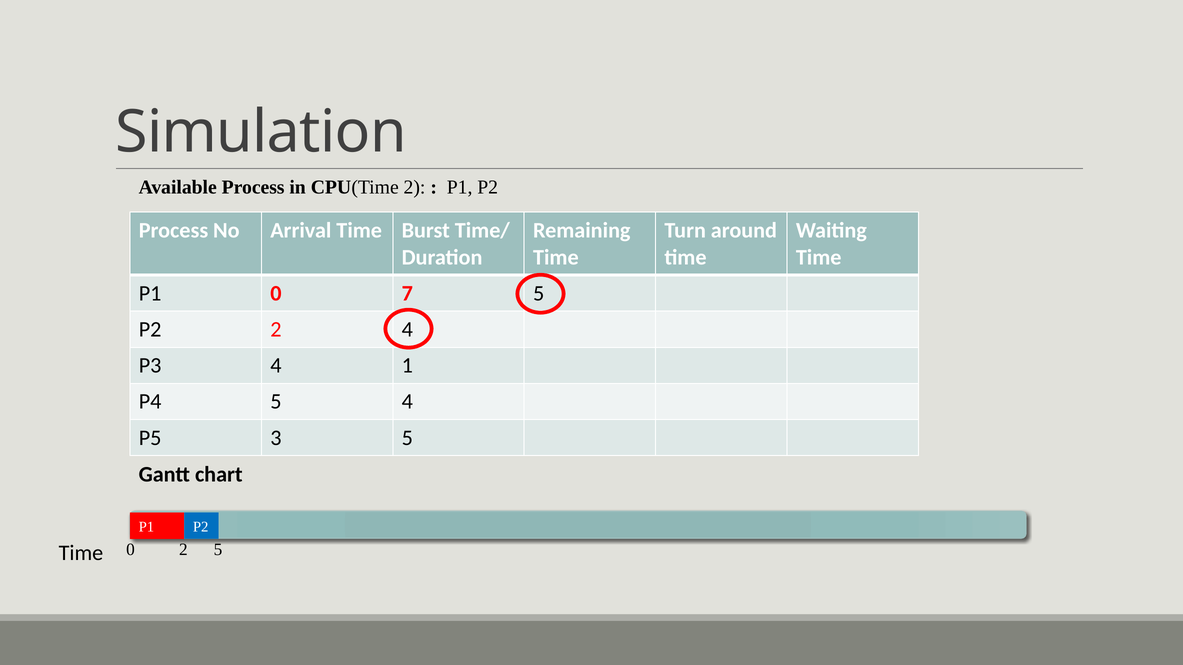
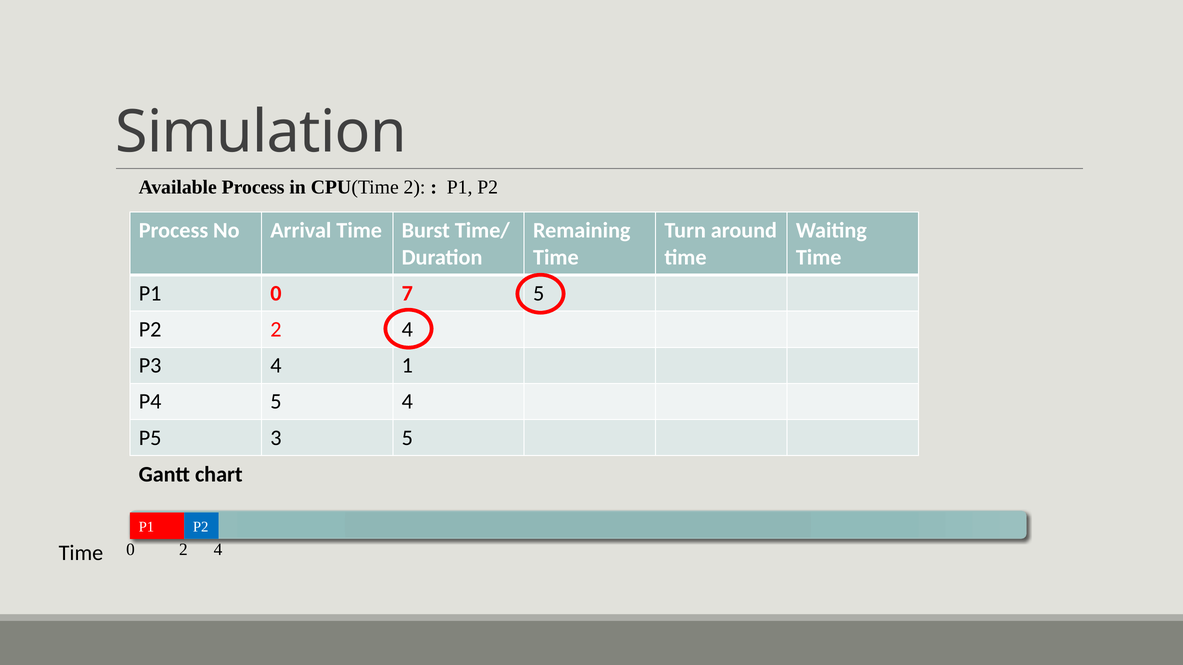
0 2 5: 5 -> 4
